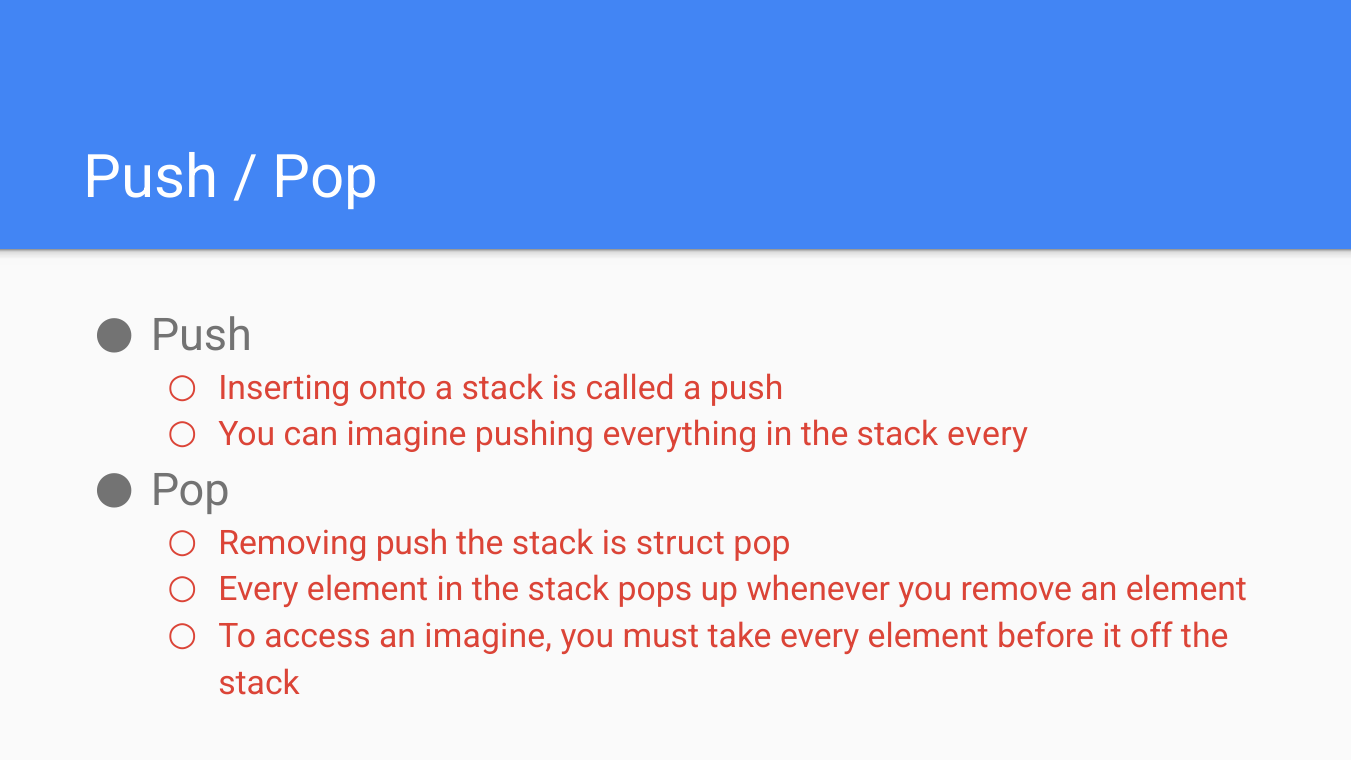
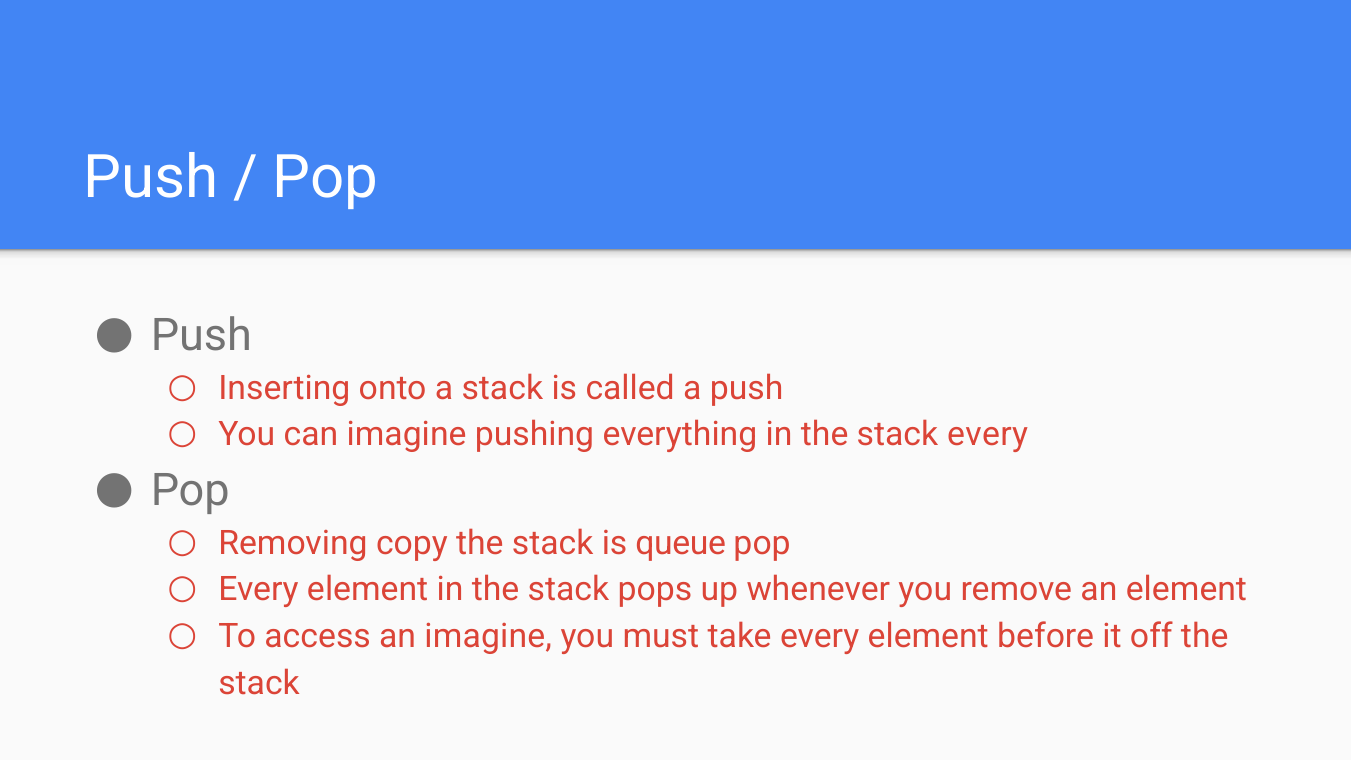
Removing push: push -> copy
struct: struct -> queue
